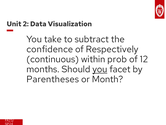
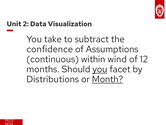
Respectively: Respectively -> Assumptions
prob: prob -> wind
Parentheses: Parentheses -> Distributions
Month underline: none -> present
